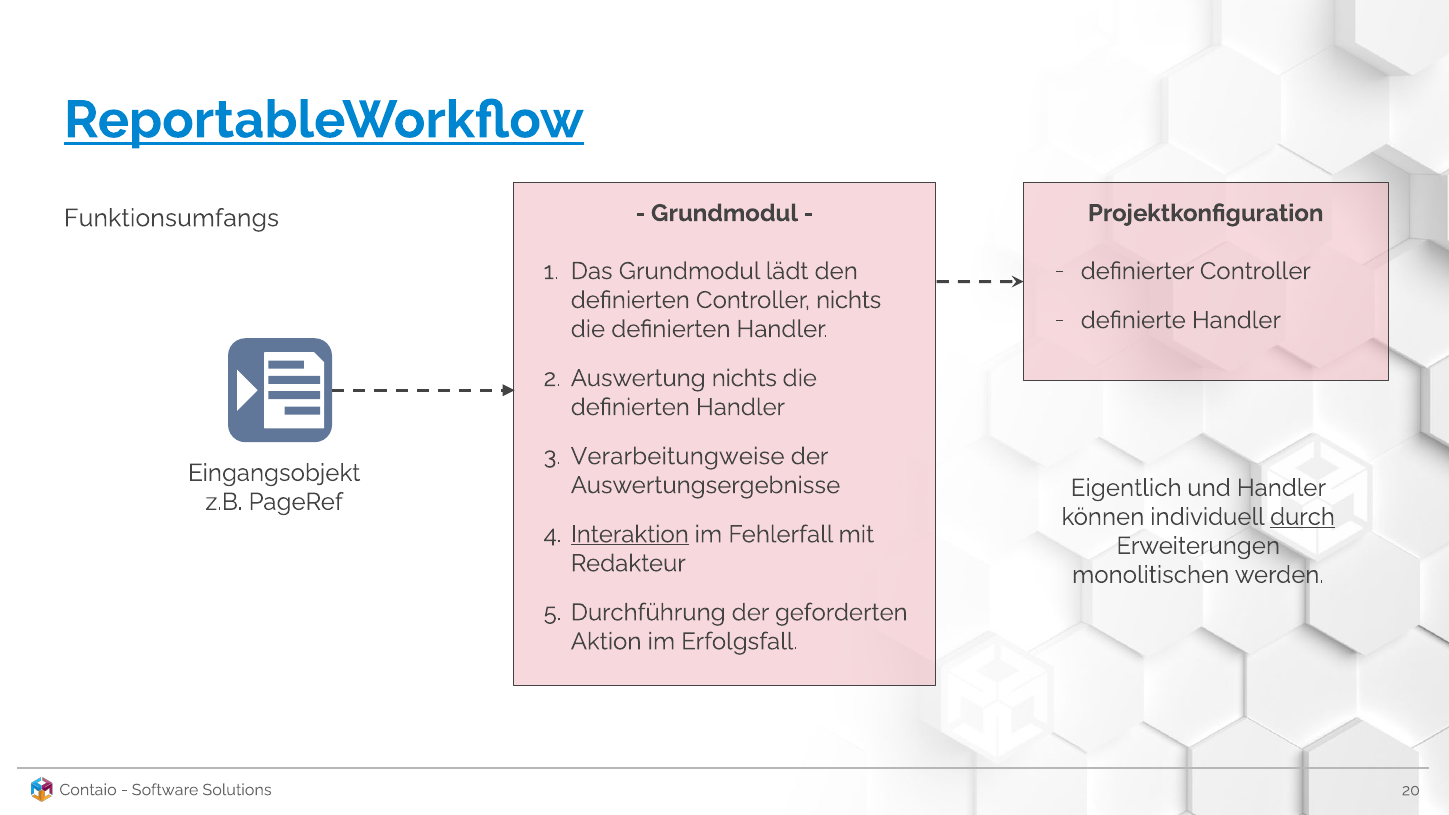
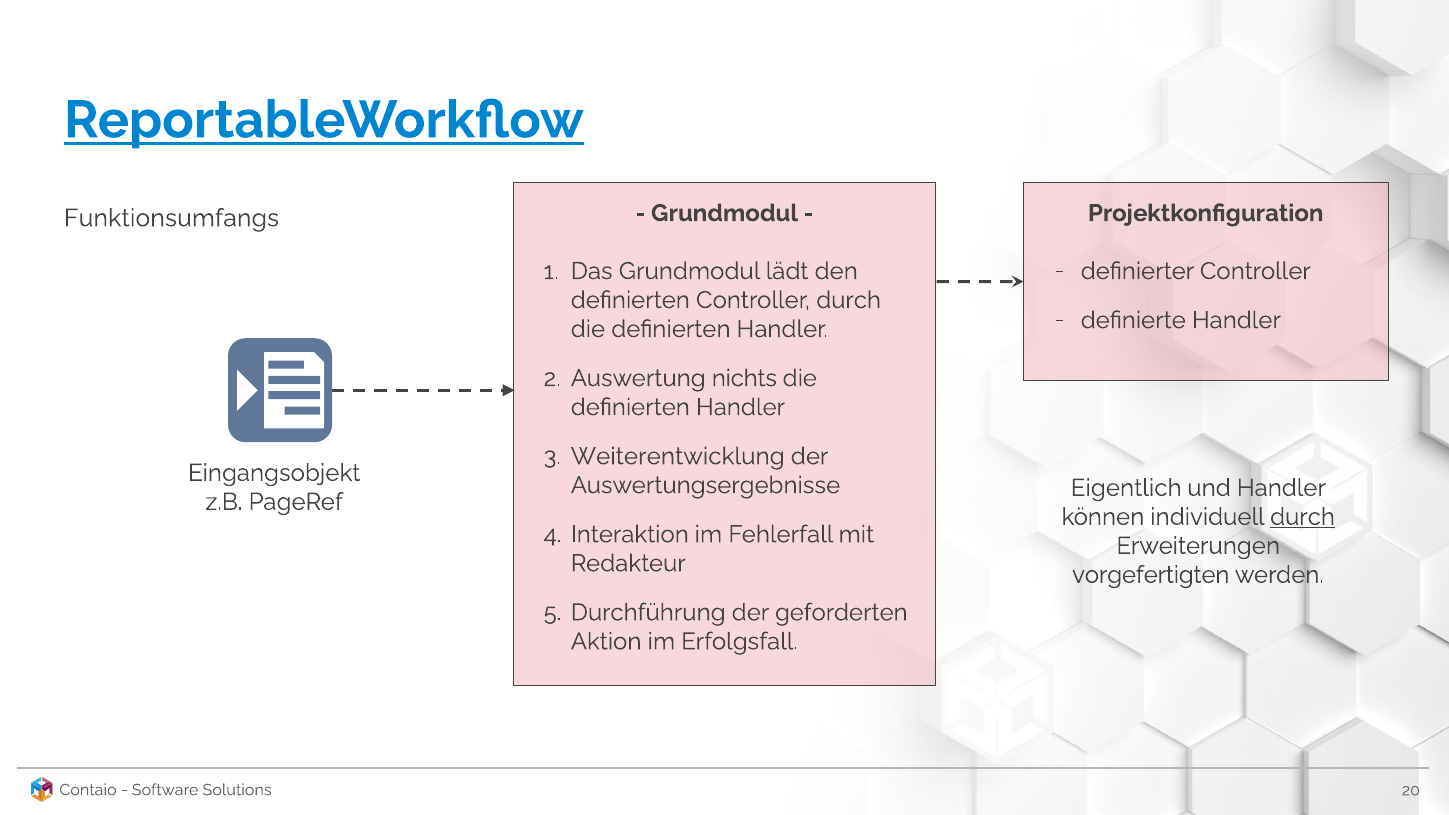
Controller nichts: nichts -> durch
Verarbeitungweise: Verarbeitungweise -> Weiterentwicklung
Interaktion underline: present -> none
monolitischen: monolitischen -> vorgefertigten
